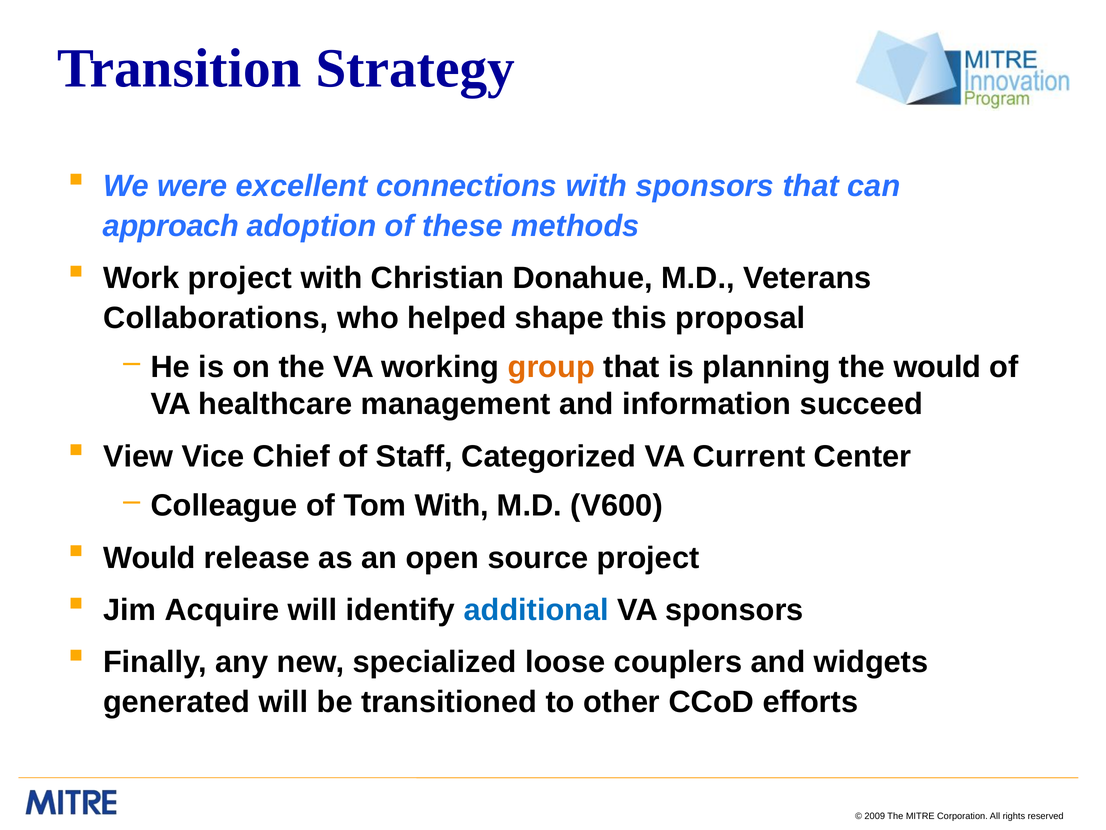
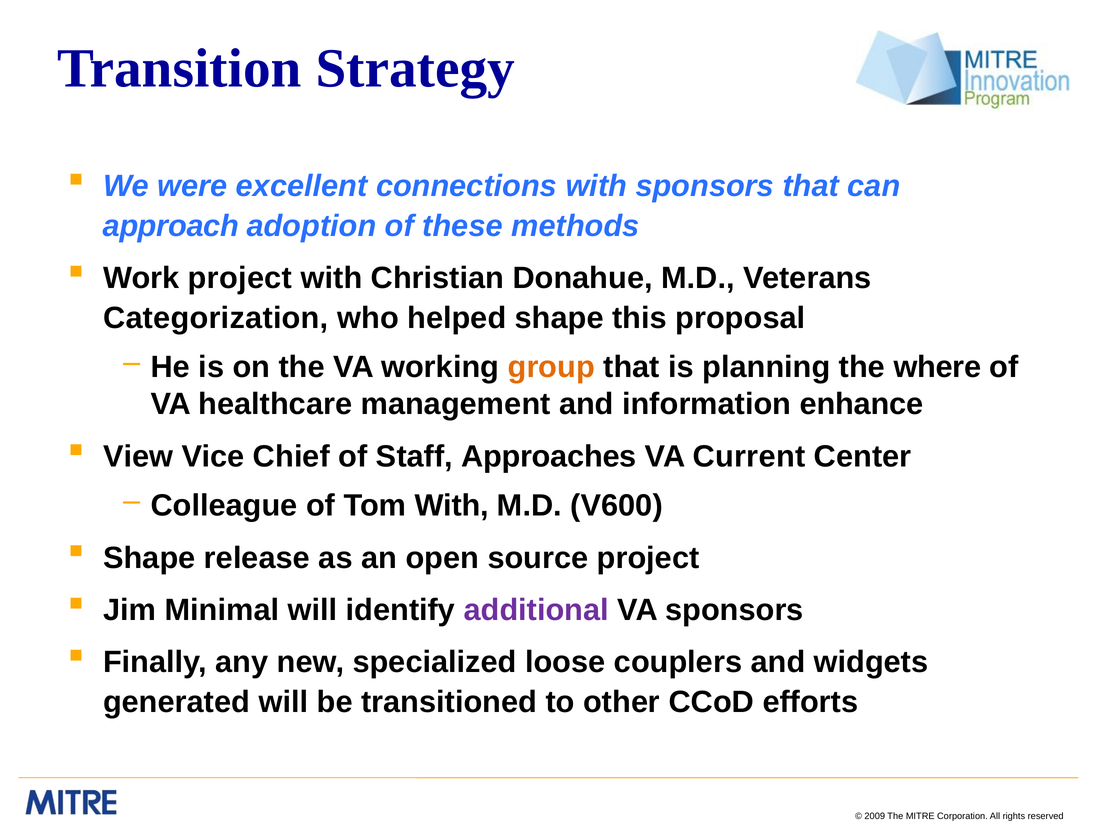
Collaborations: Collaborations -> Categorization
the would: would -> where
succeed: succeed -> enhance
Categorized: Categorized -> Approaches
Would at (149, 558): Would -> Shape
Acquire: Acquire -> Minimal
additional colour: blue -> purple
